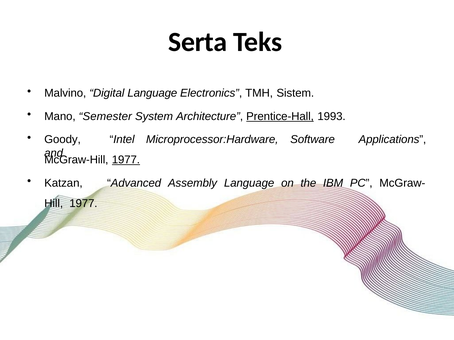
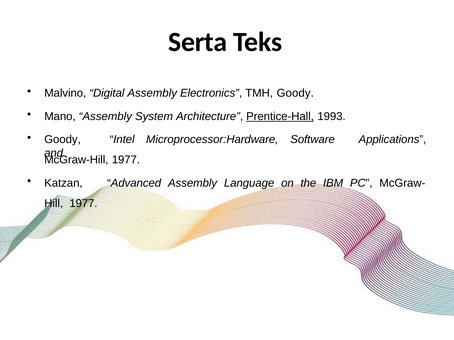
Digital Language: Language -> Assembly
TMH Sistem: Sistem -> Goody
Mano Semester: Semester -> Assembly
1977 at (126, 160) underline: present -> none
